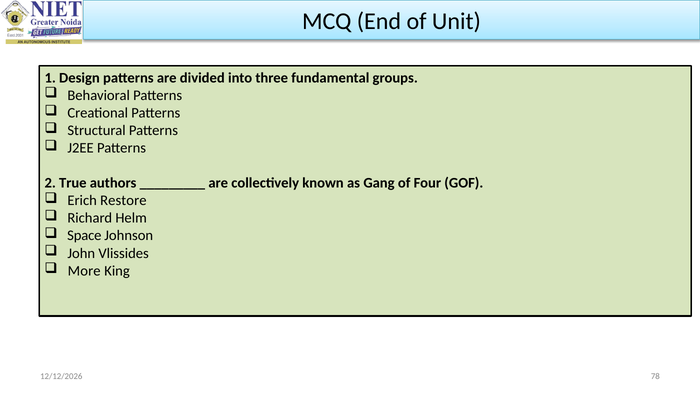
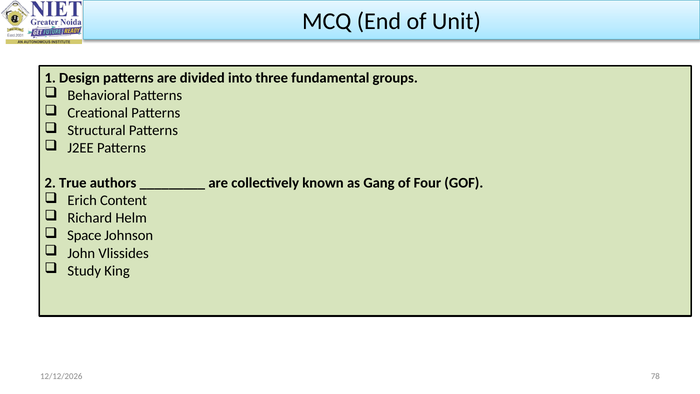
Restore: Restore -> Content
More: More -> Study
